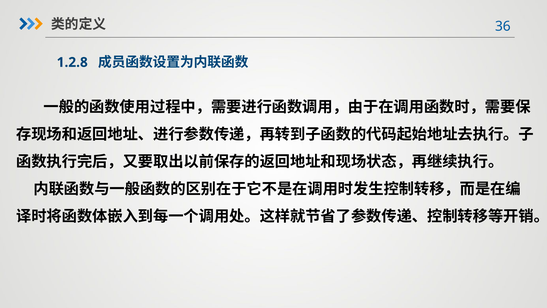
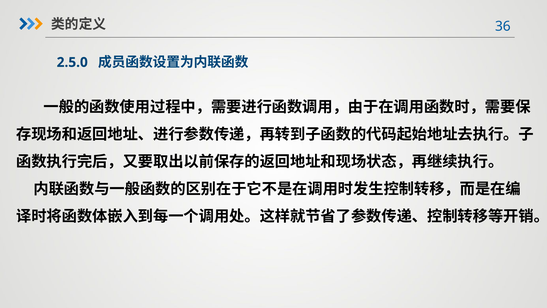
1.2.8: 1.2.8 -> 2.5.0
